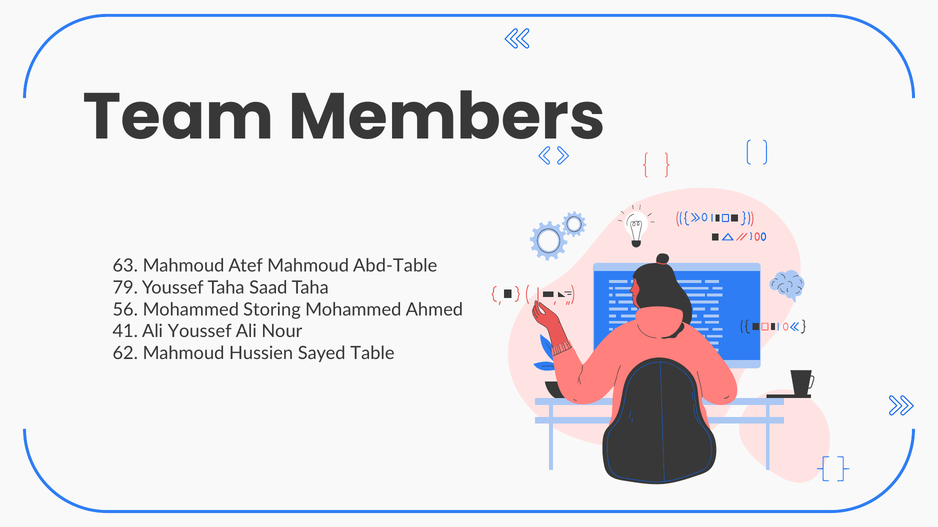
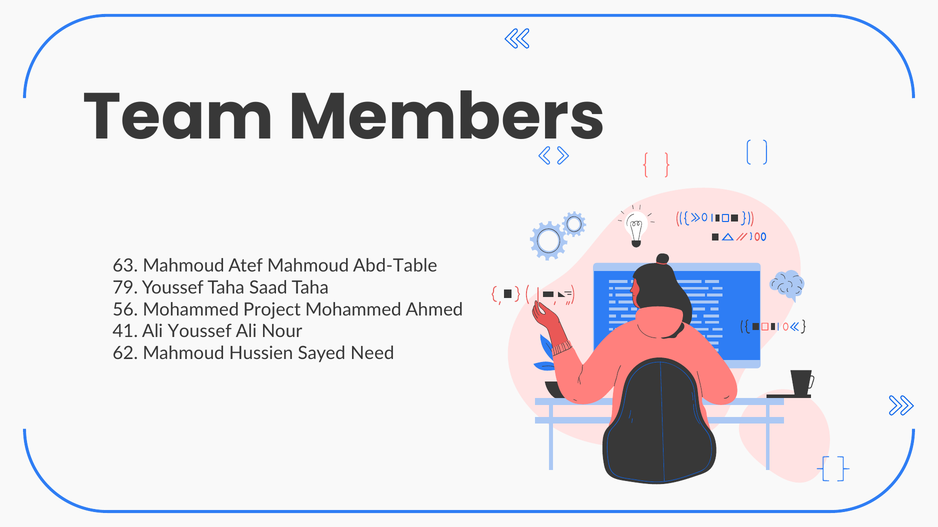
Storing: Storing -> Project
Table: Table -> Need
